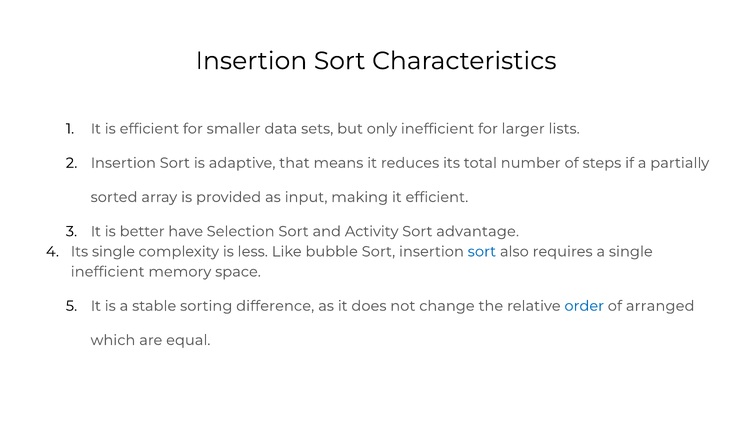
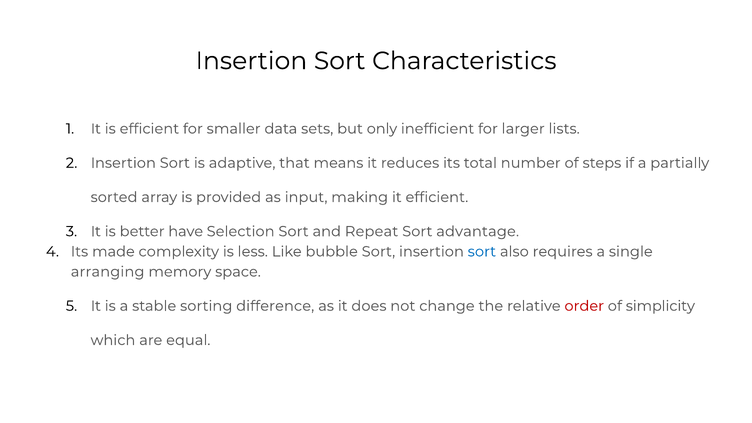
Activity: Activity -> Repeat
Its single: single -> made
inefficient at (108, 272): inefficient -> arranging
order colour: blue -> red
arranged: arranged -> simplicity
